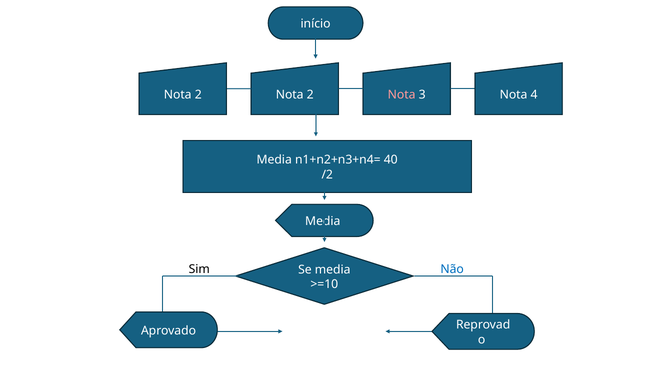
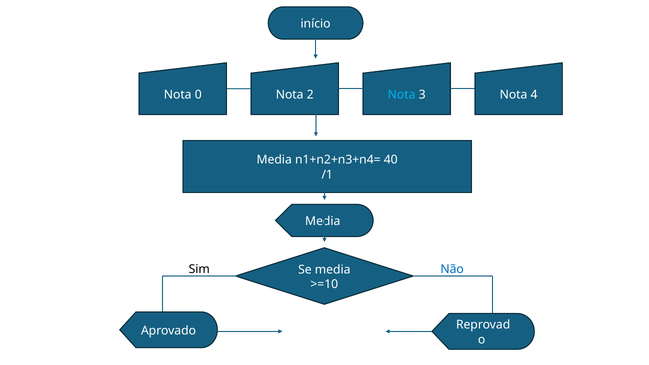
2 at (198, 95): 2 -> 0
Nota at (402, 95) colour: pink -> light blue
/2: /2 -> /1
